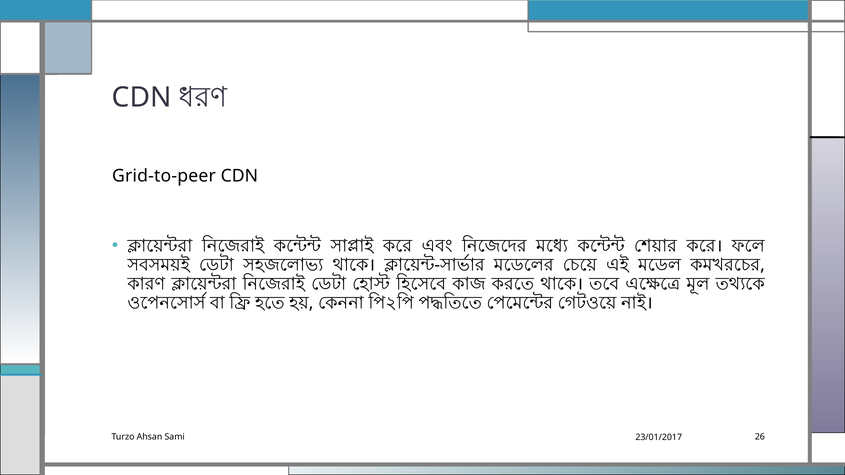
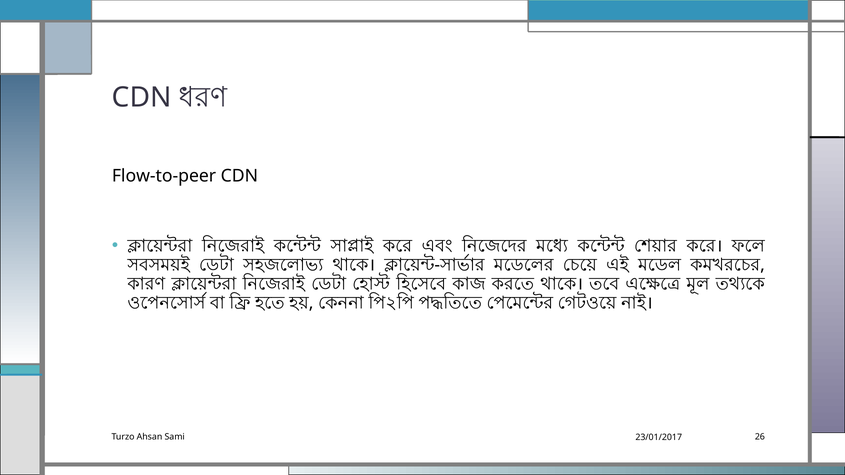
Grid-to-peer: Grid-to-peer -> Flow-to-peer
